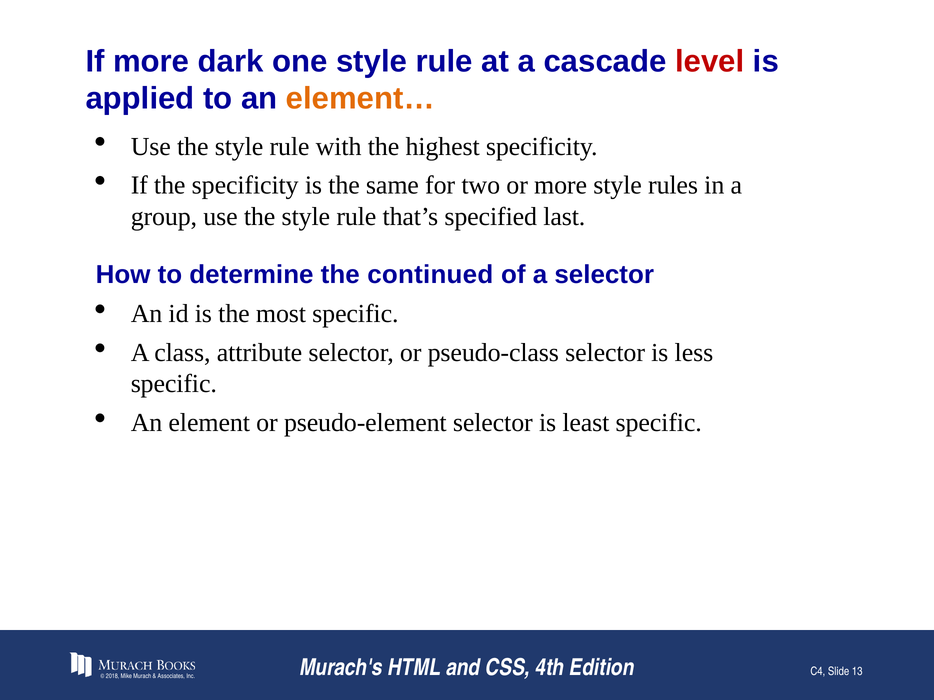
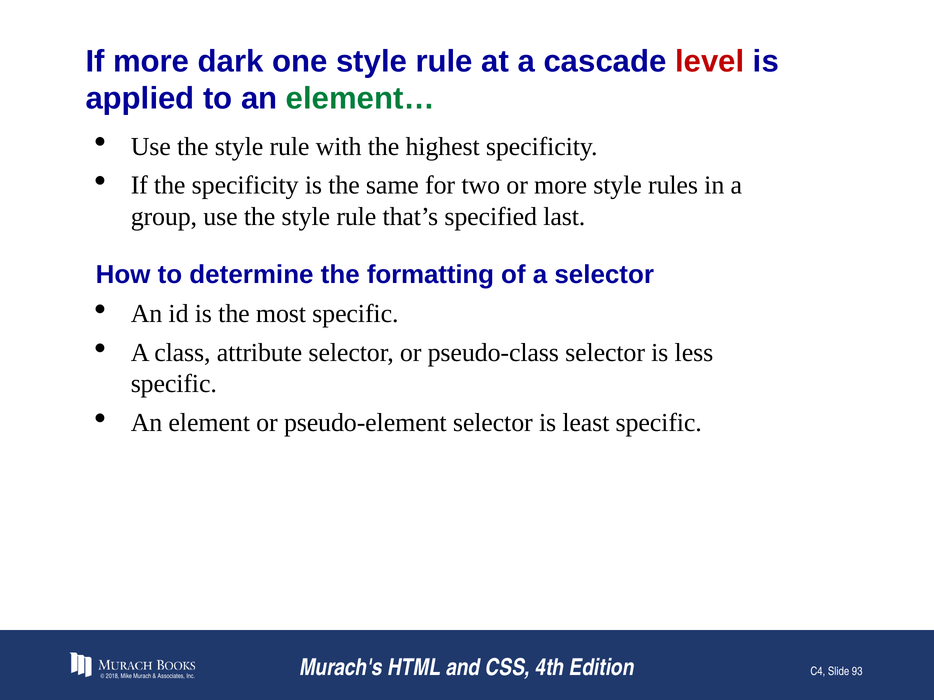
element… colour: orange -> green
continued: continued -> formatting
13: 13 -> 93
